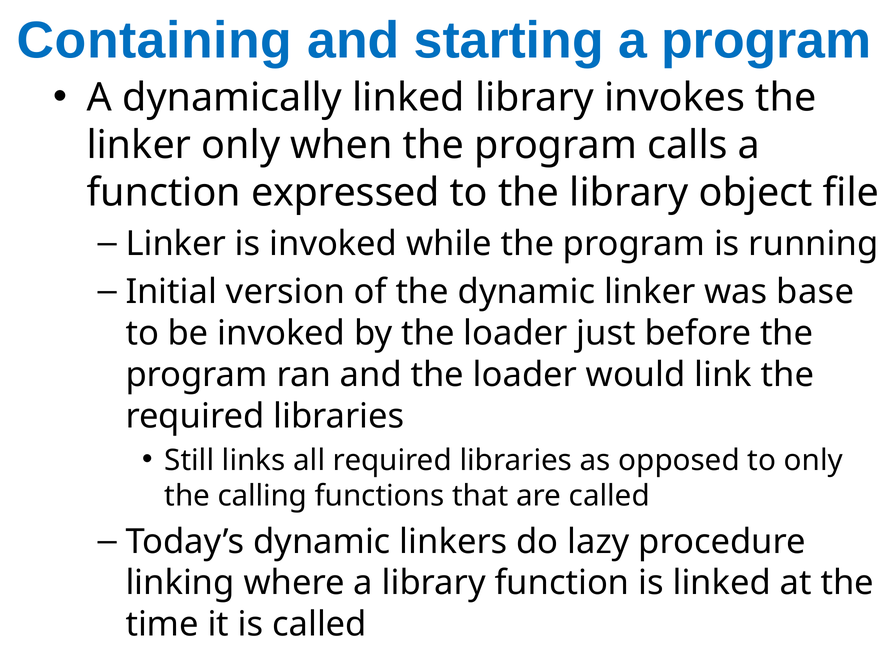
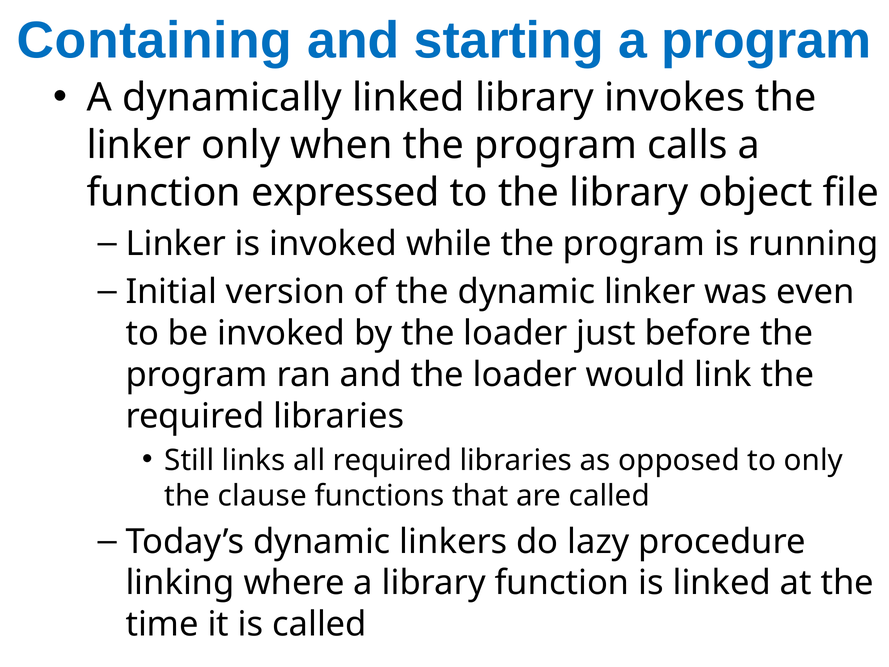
base: base -> even
calling: calling -> clause
